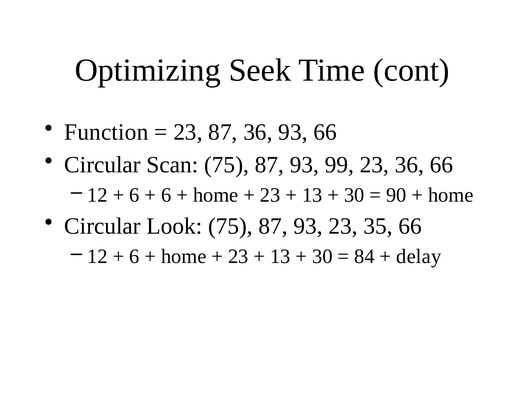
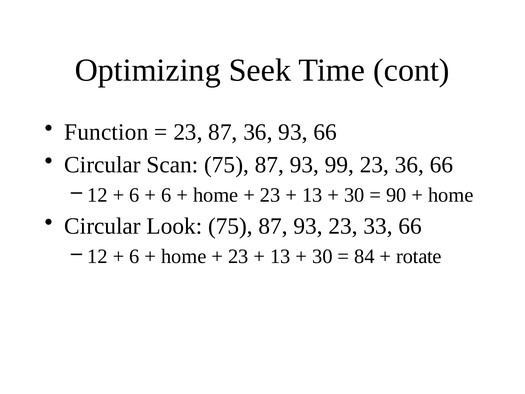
35: 35 -> 33
delay: delay -> rotate
